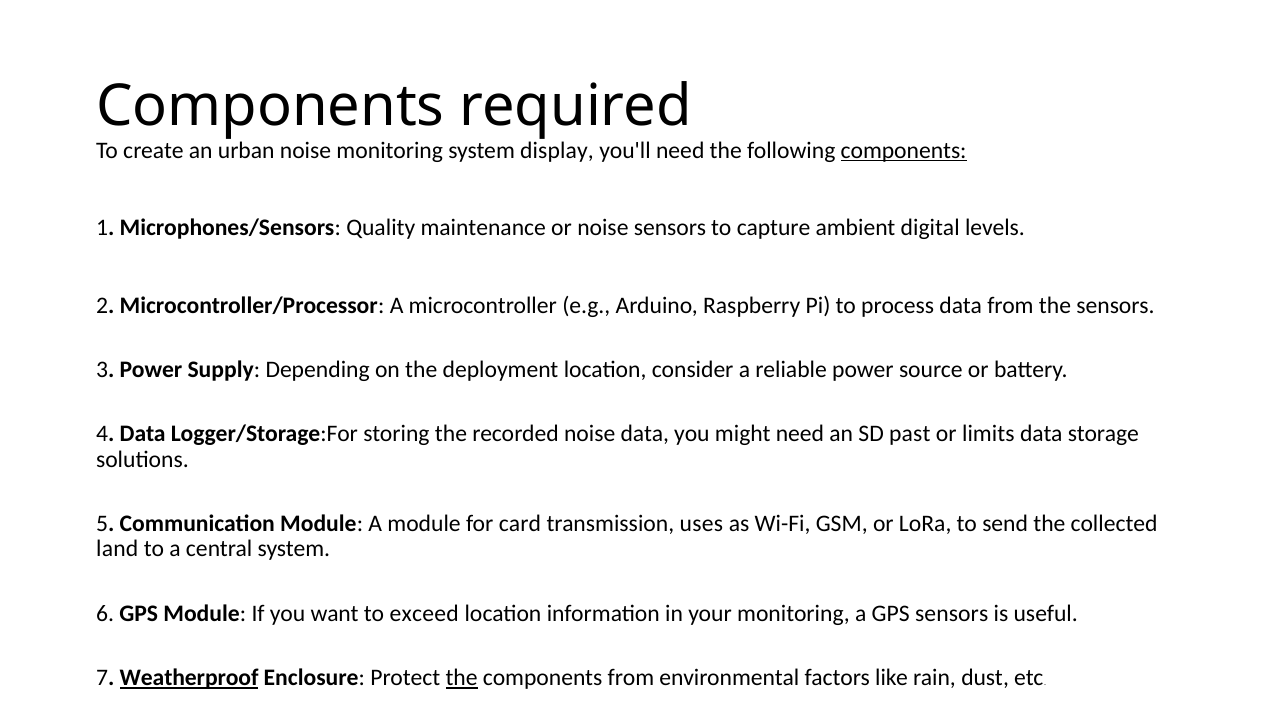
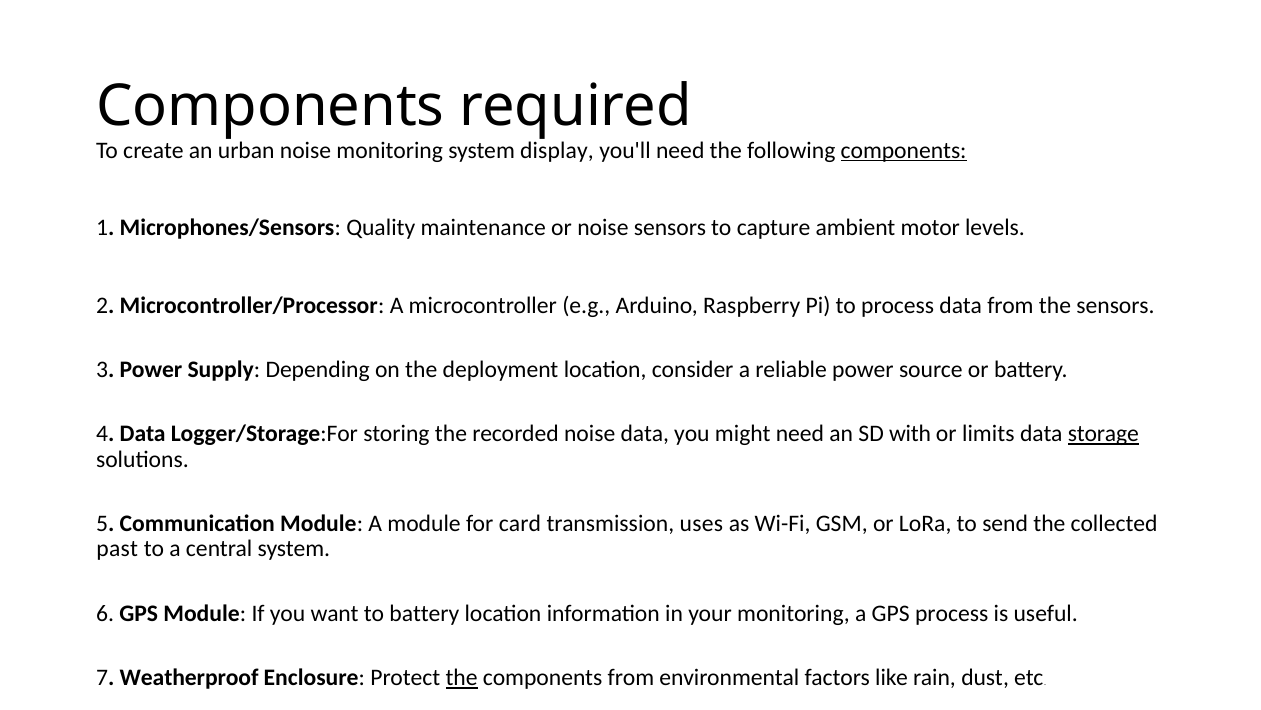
digital: digital -> motor
past: past -> with
storage underline: none -> present
land: land -> past
to exceed: exceed -> battery
GPS sensors: sensors -> process
Weatherproof underline: present -> none
